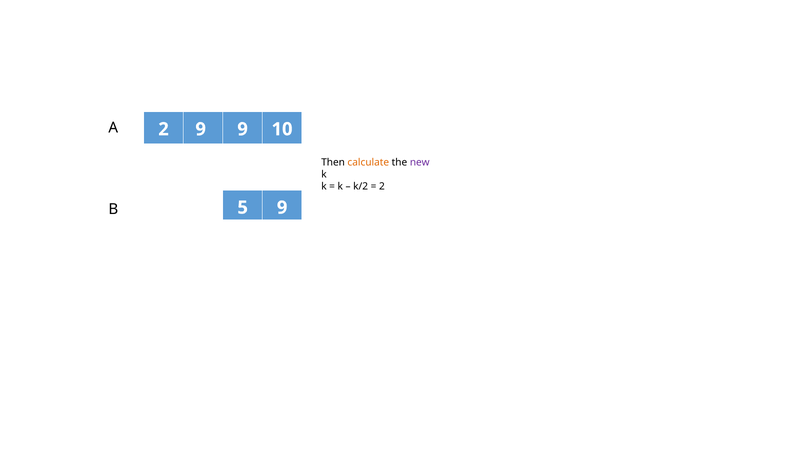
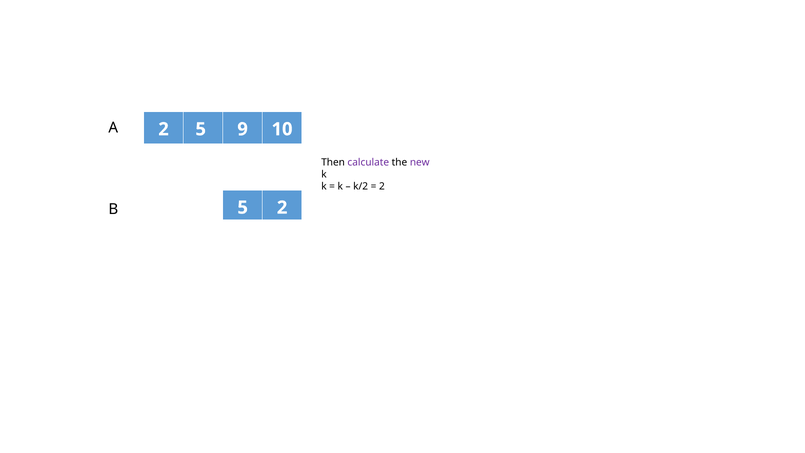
9 at (201, 129): 9 -> 5
calculate colour: orange -> purple
5 9: 9 -> 2
